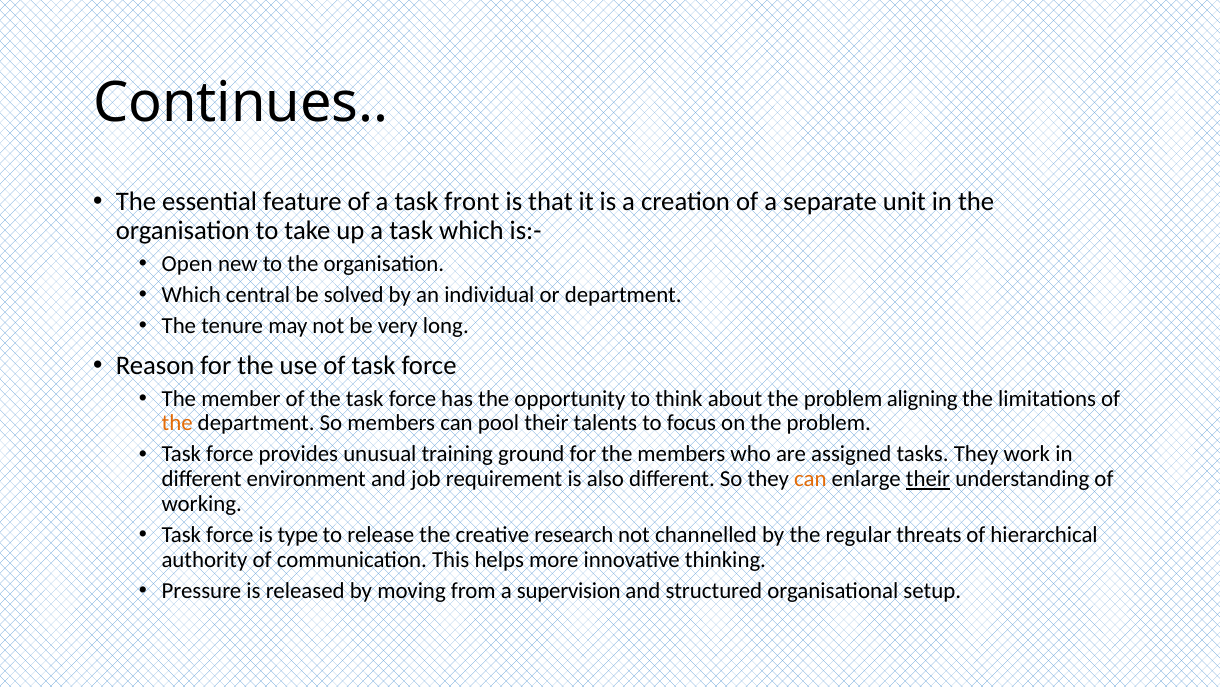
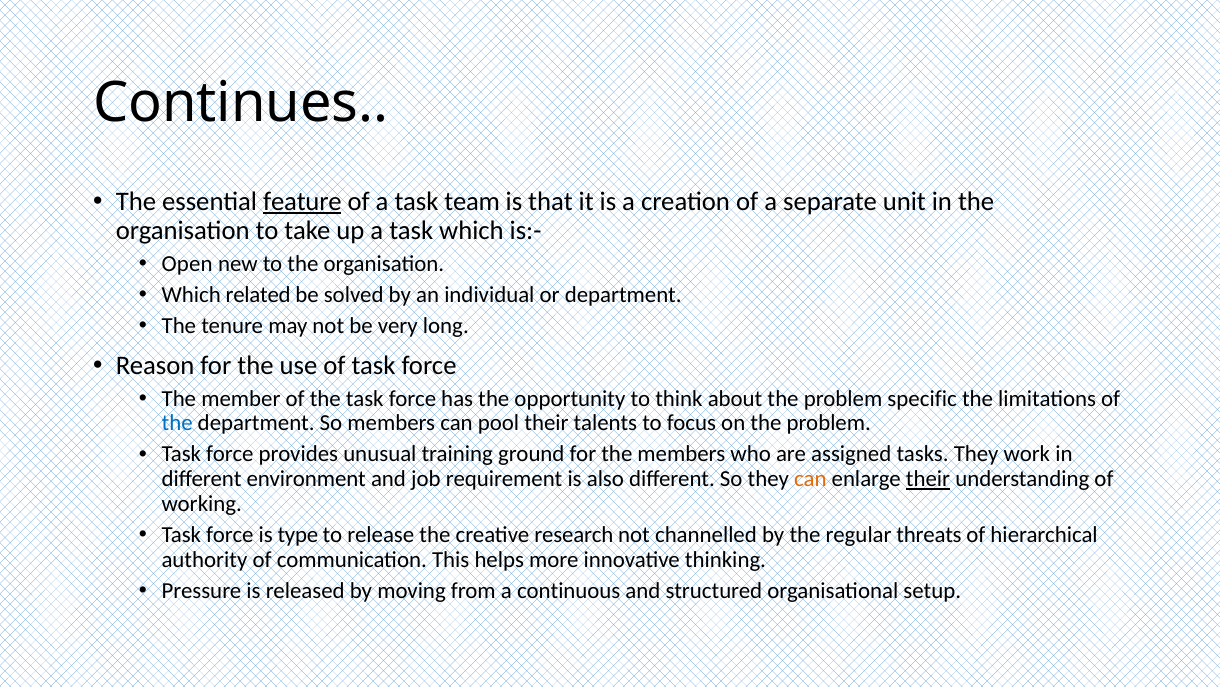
feature underline: none -> present
front: front -> team
central: central -> related
aligning: aligning -> specific
the at (177, 423) colour: orange -> blue
supervision: supervision -> continuous
